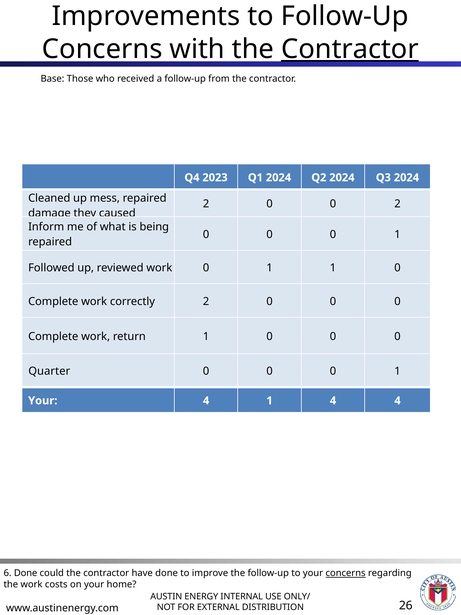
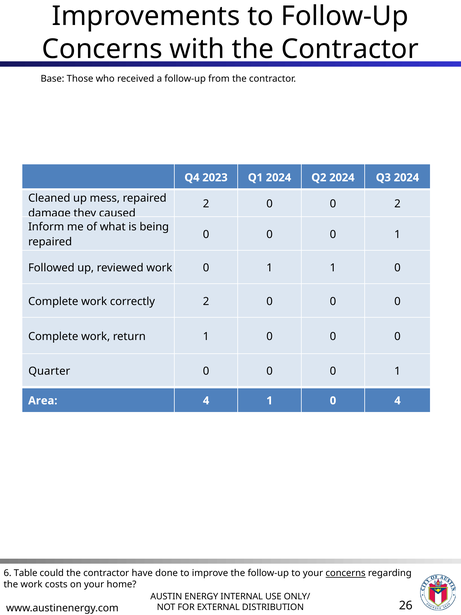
Contractor at (350, 49) underline: present -> none
Your at (43, 400): Your -> Area
4 1 4: 4 -> 0
6 Done: Done -> Table
